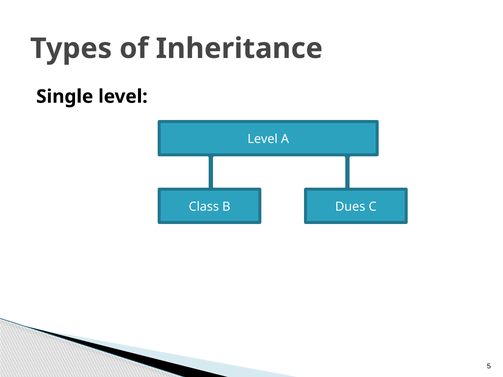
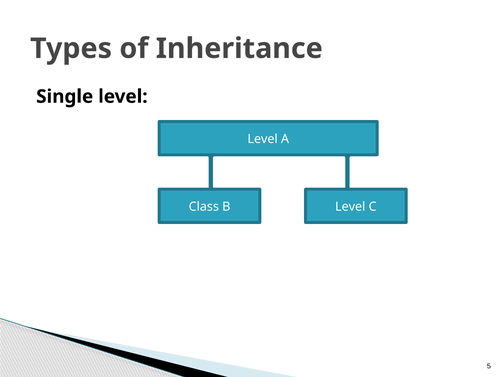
B Dues: Dues -> Level
